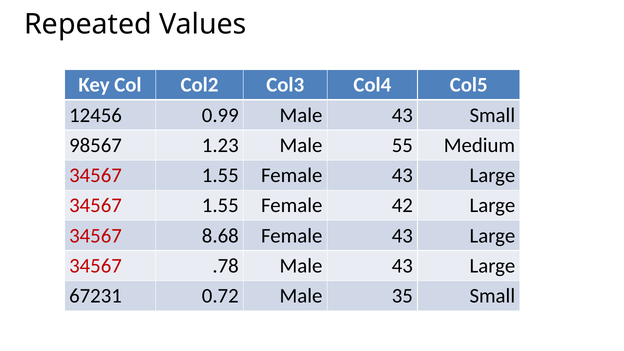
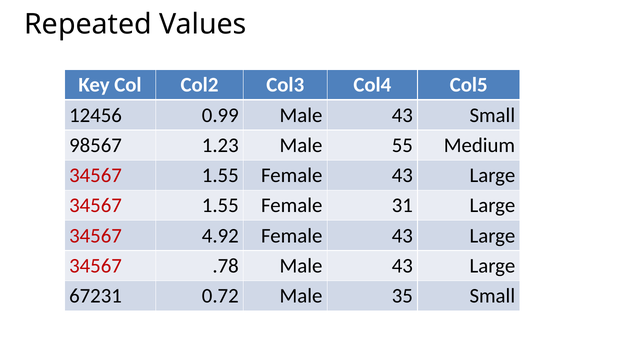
42: 42 -> 31
8.68: 8.68 -> 4.92
